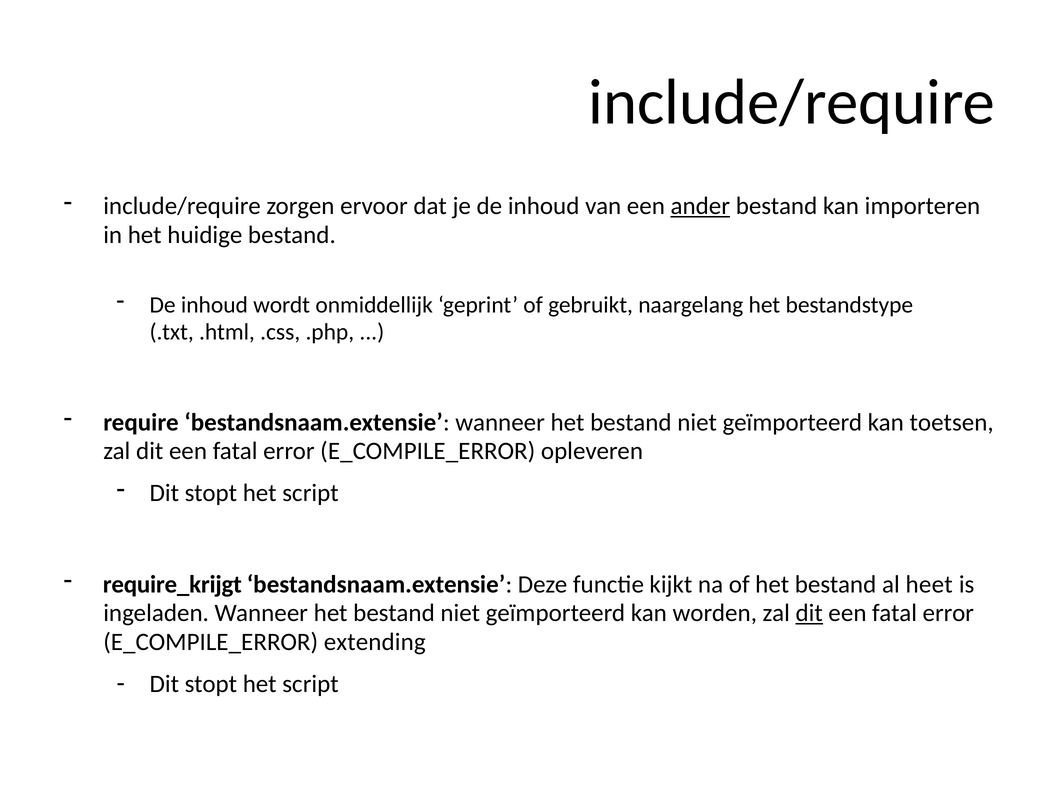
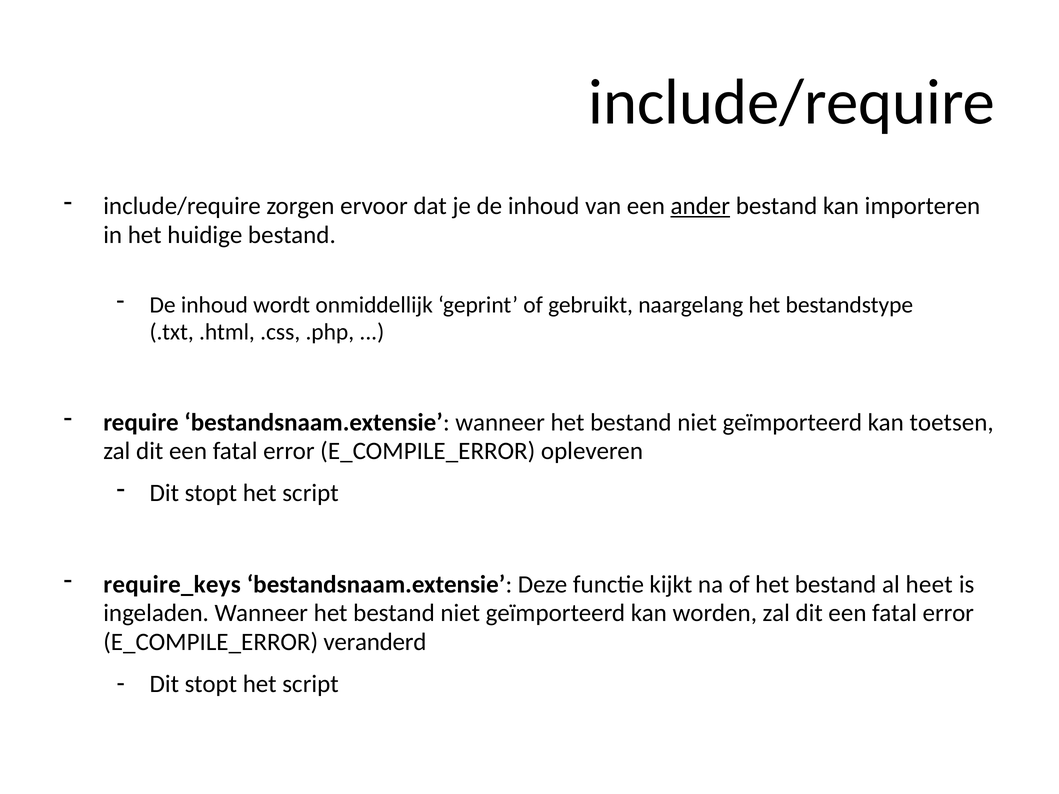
require_krijgt: require_krijgt -> require_keys
dit at (809, 613) underline: present -> none
extending: extending -> veranderd
